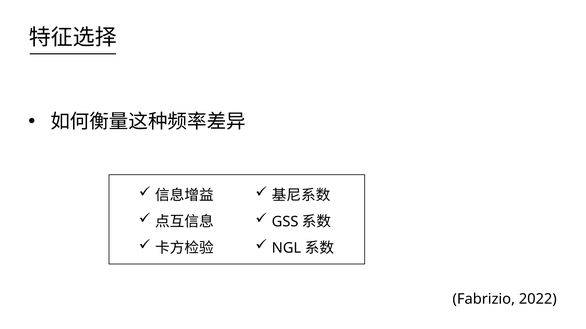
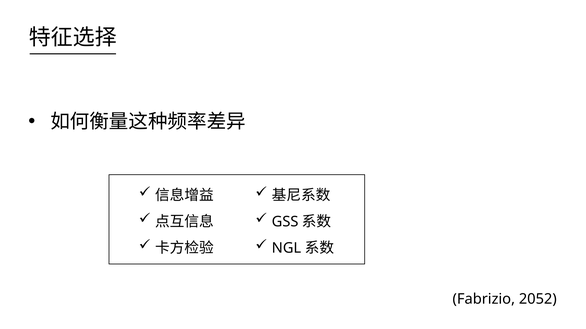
2022: 2022 -> 2052
